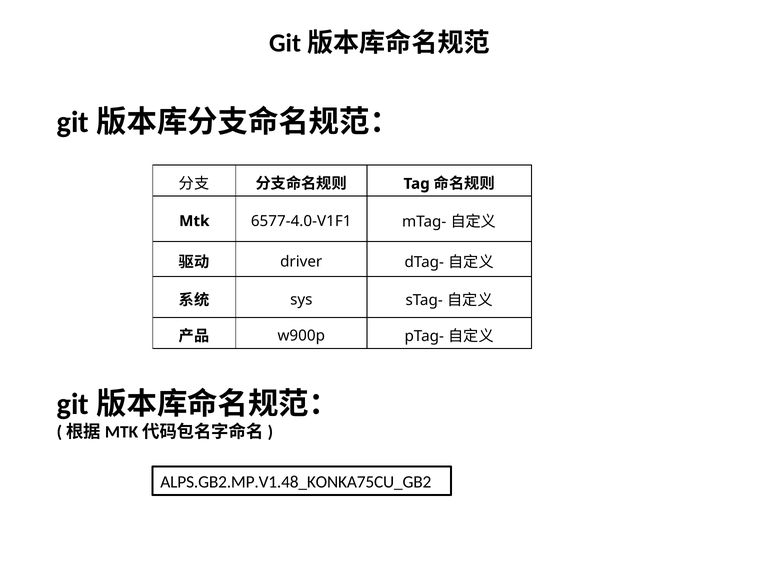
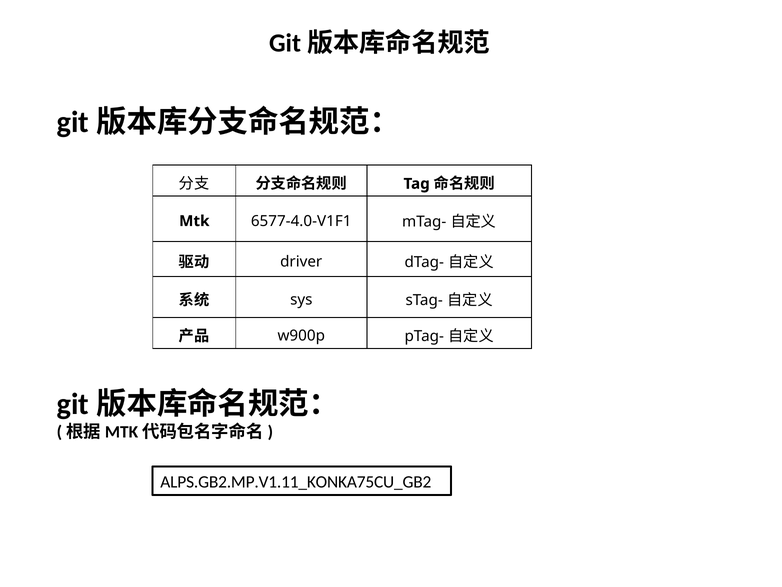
ALPS.GB2.MP.V1.48_KONKA75CU_GB2: ALPS.GB2.MP.V1.48_KONKA75CU_GB2 -> ALPS.GB2.MP.V1.11_KONKA75CU_GB2
